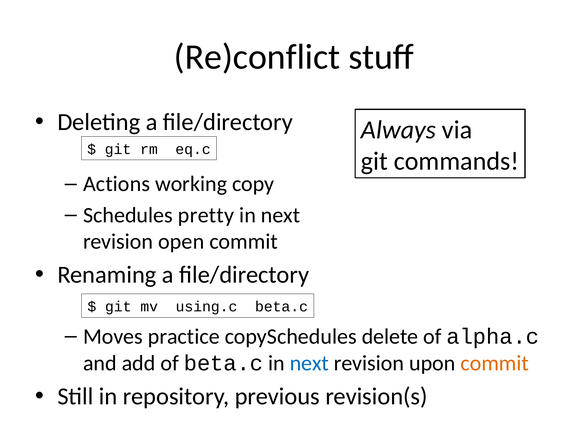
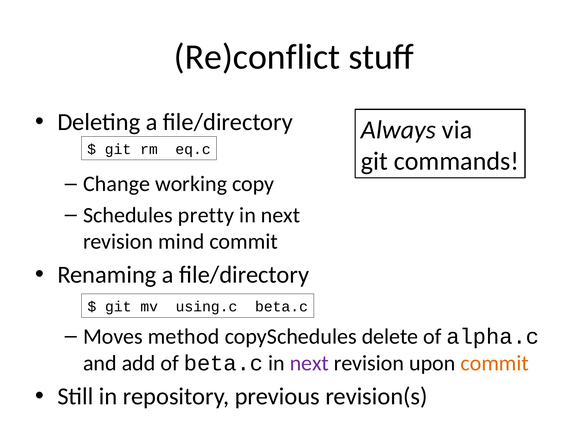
Actions: Actions -> Change
open: open -> mind
practice: practice -> method
next at (309, 363) colour: blue -> purple
